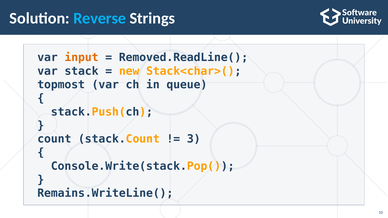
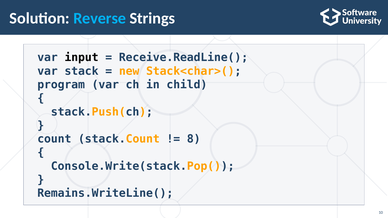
input colour: orange -> black
Removed.ReadLine(: Removed.ReadLine( -> Receive.ReadLine(
topmost: topmost -> program
queue: queue -> child
3: 3 -> 8
